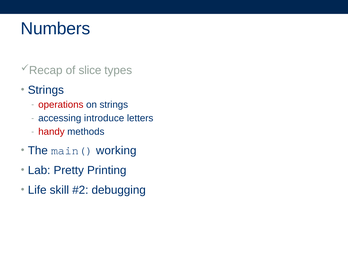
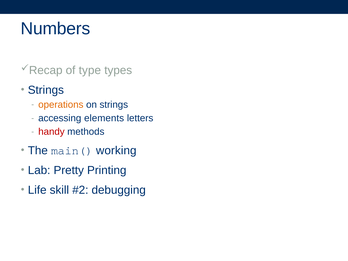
slice: slice -> type
operations colour: red -> orange
introduce: introduce -> elements
